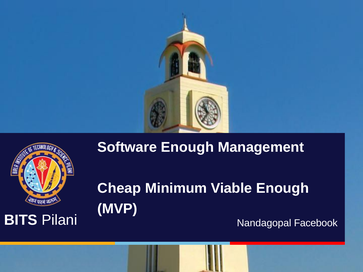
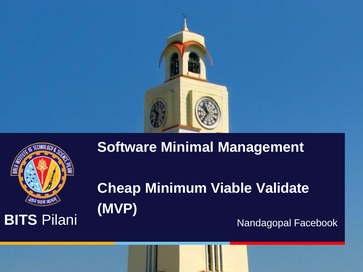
Software Enough: Enough -> Minimal
Viable Enough: Enough -> Validate
